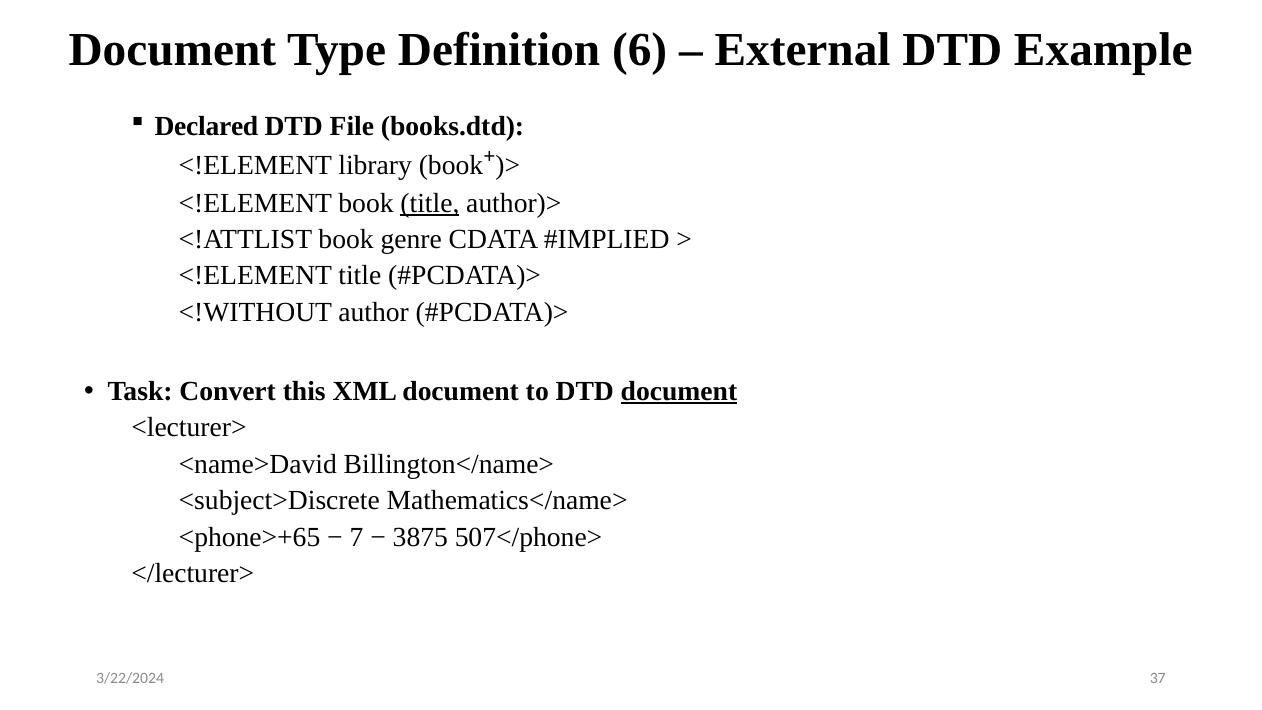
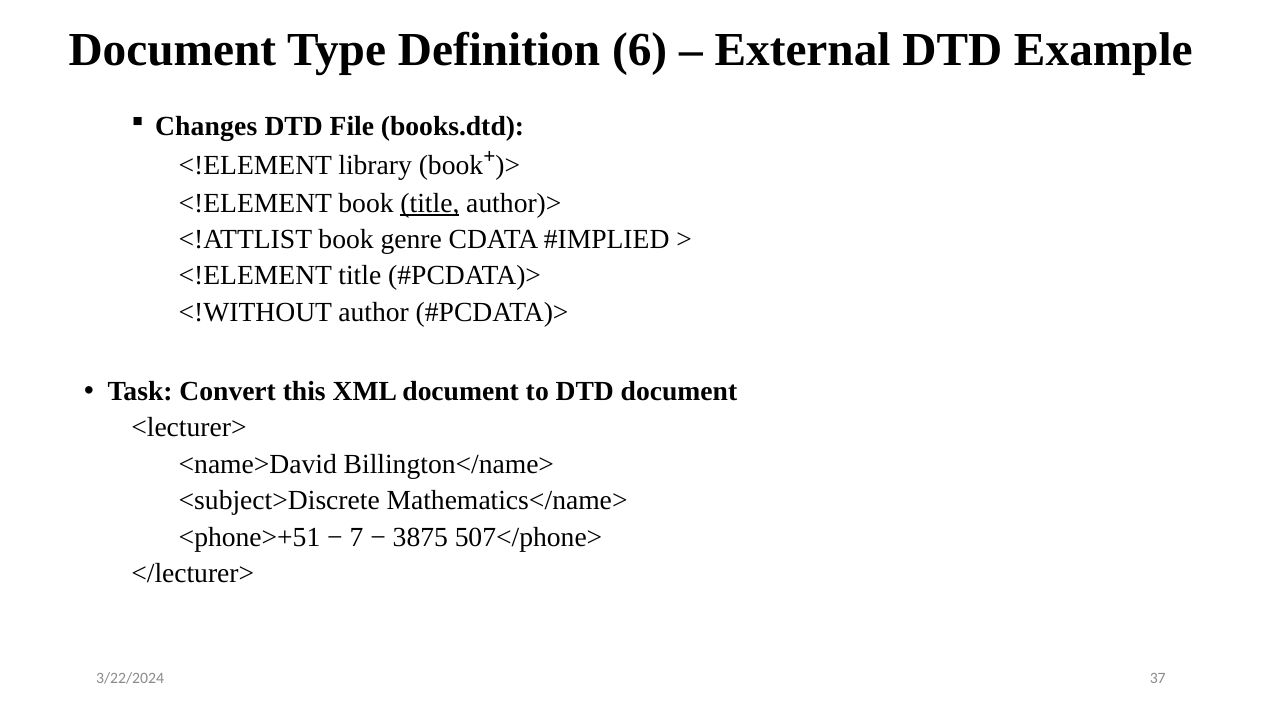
Declared: Declared -> Changes
document at (679, 391) underline: present -> none
<phone>+65: <phone>+65 -> <phone>+51
